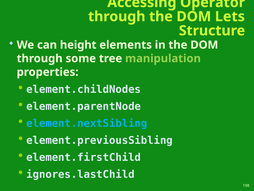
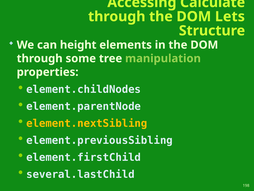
Operator: Operator -> Calculate
element.nextSibling colour: light blue -> yellow
ignores.lastChild: ignores.lastChild -> several.lastChild
